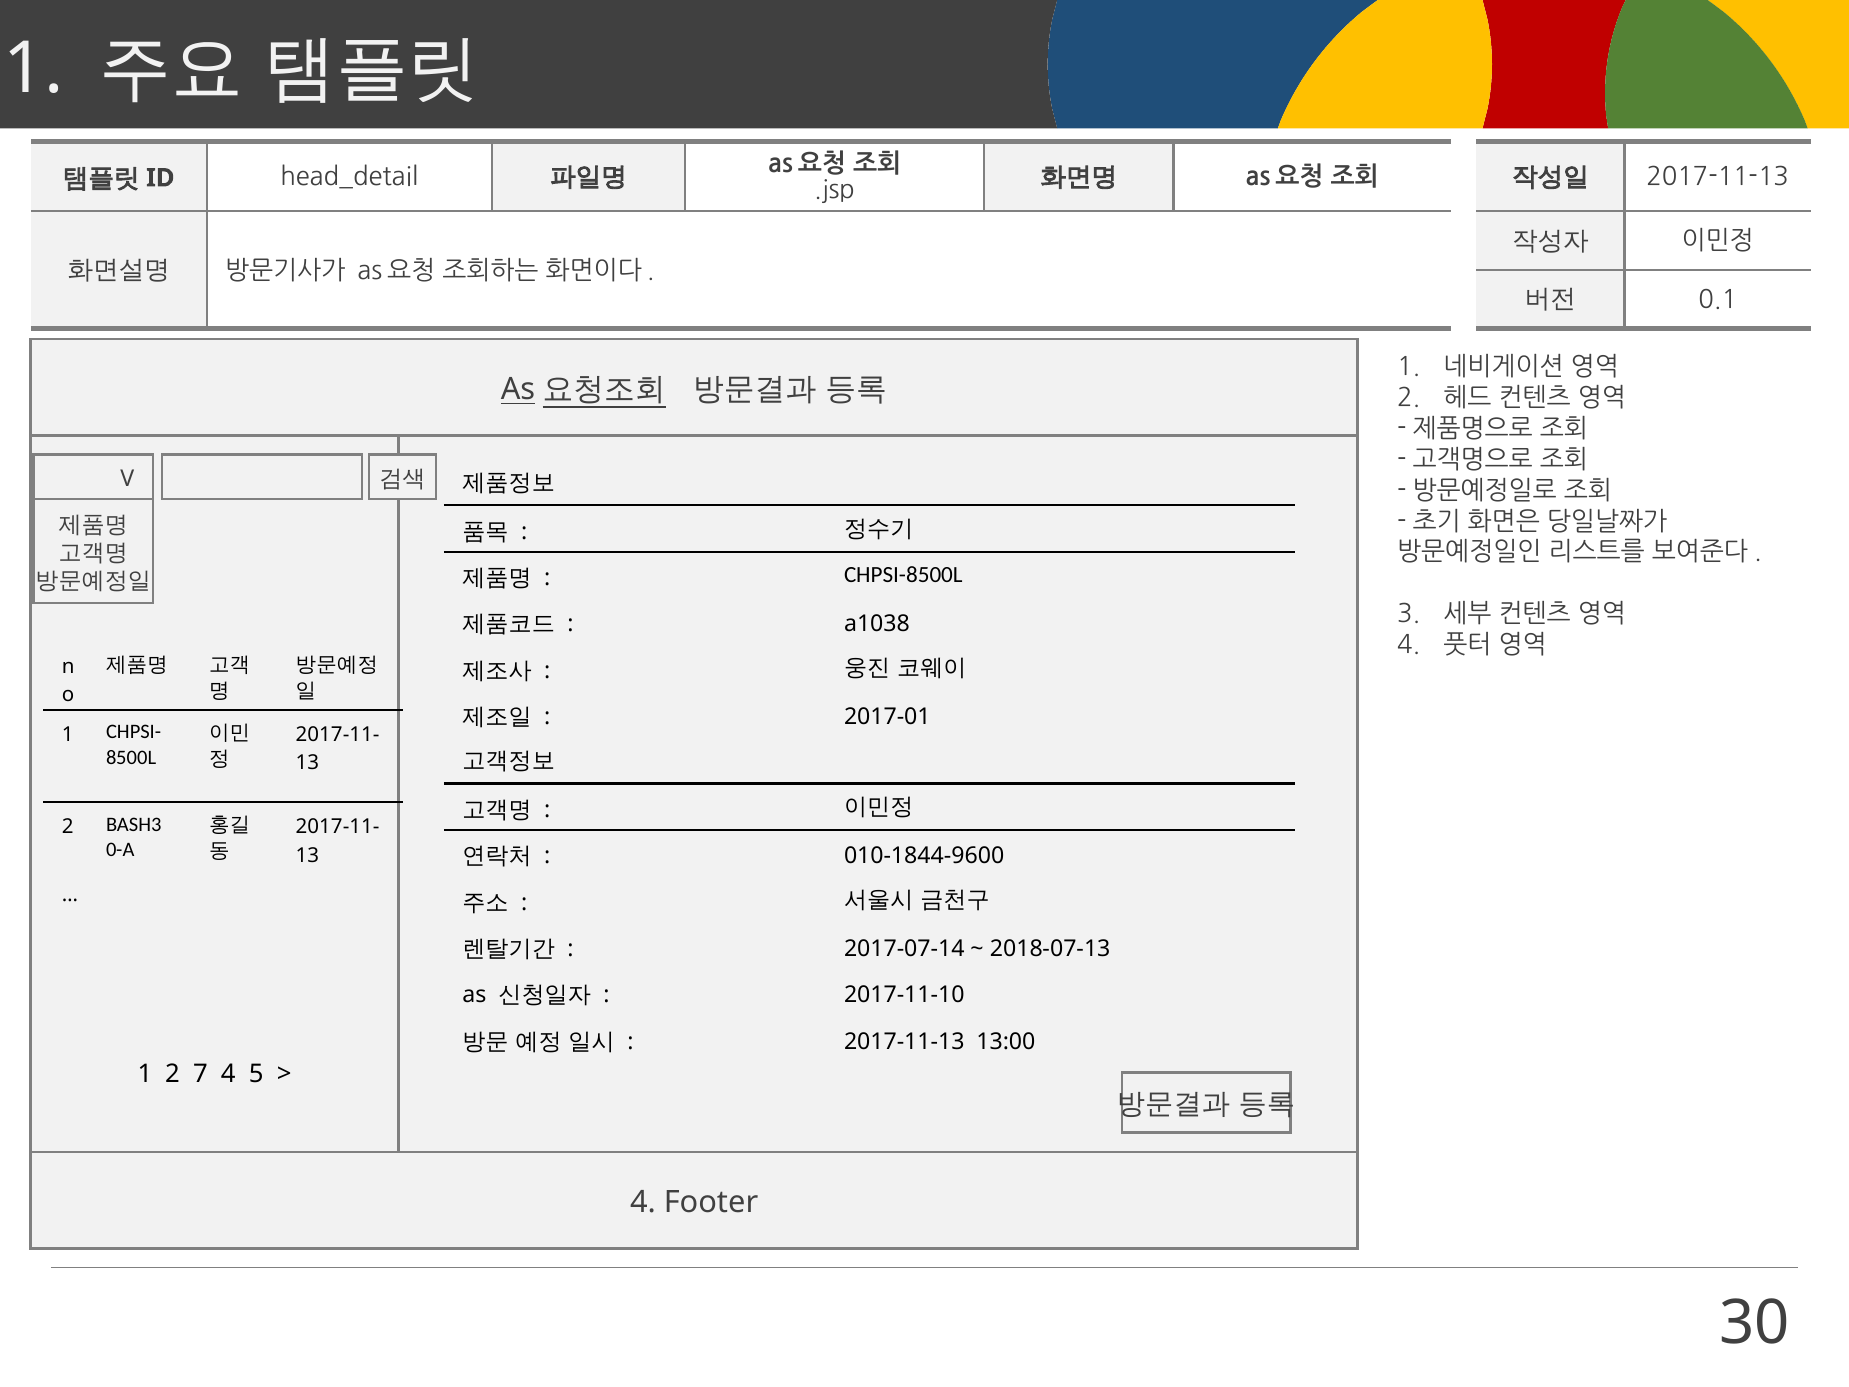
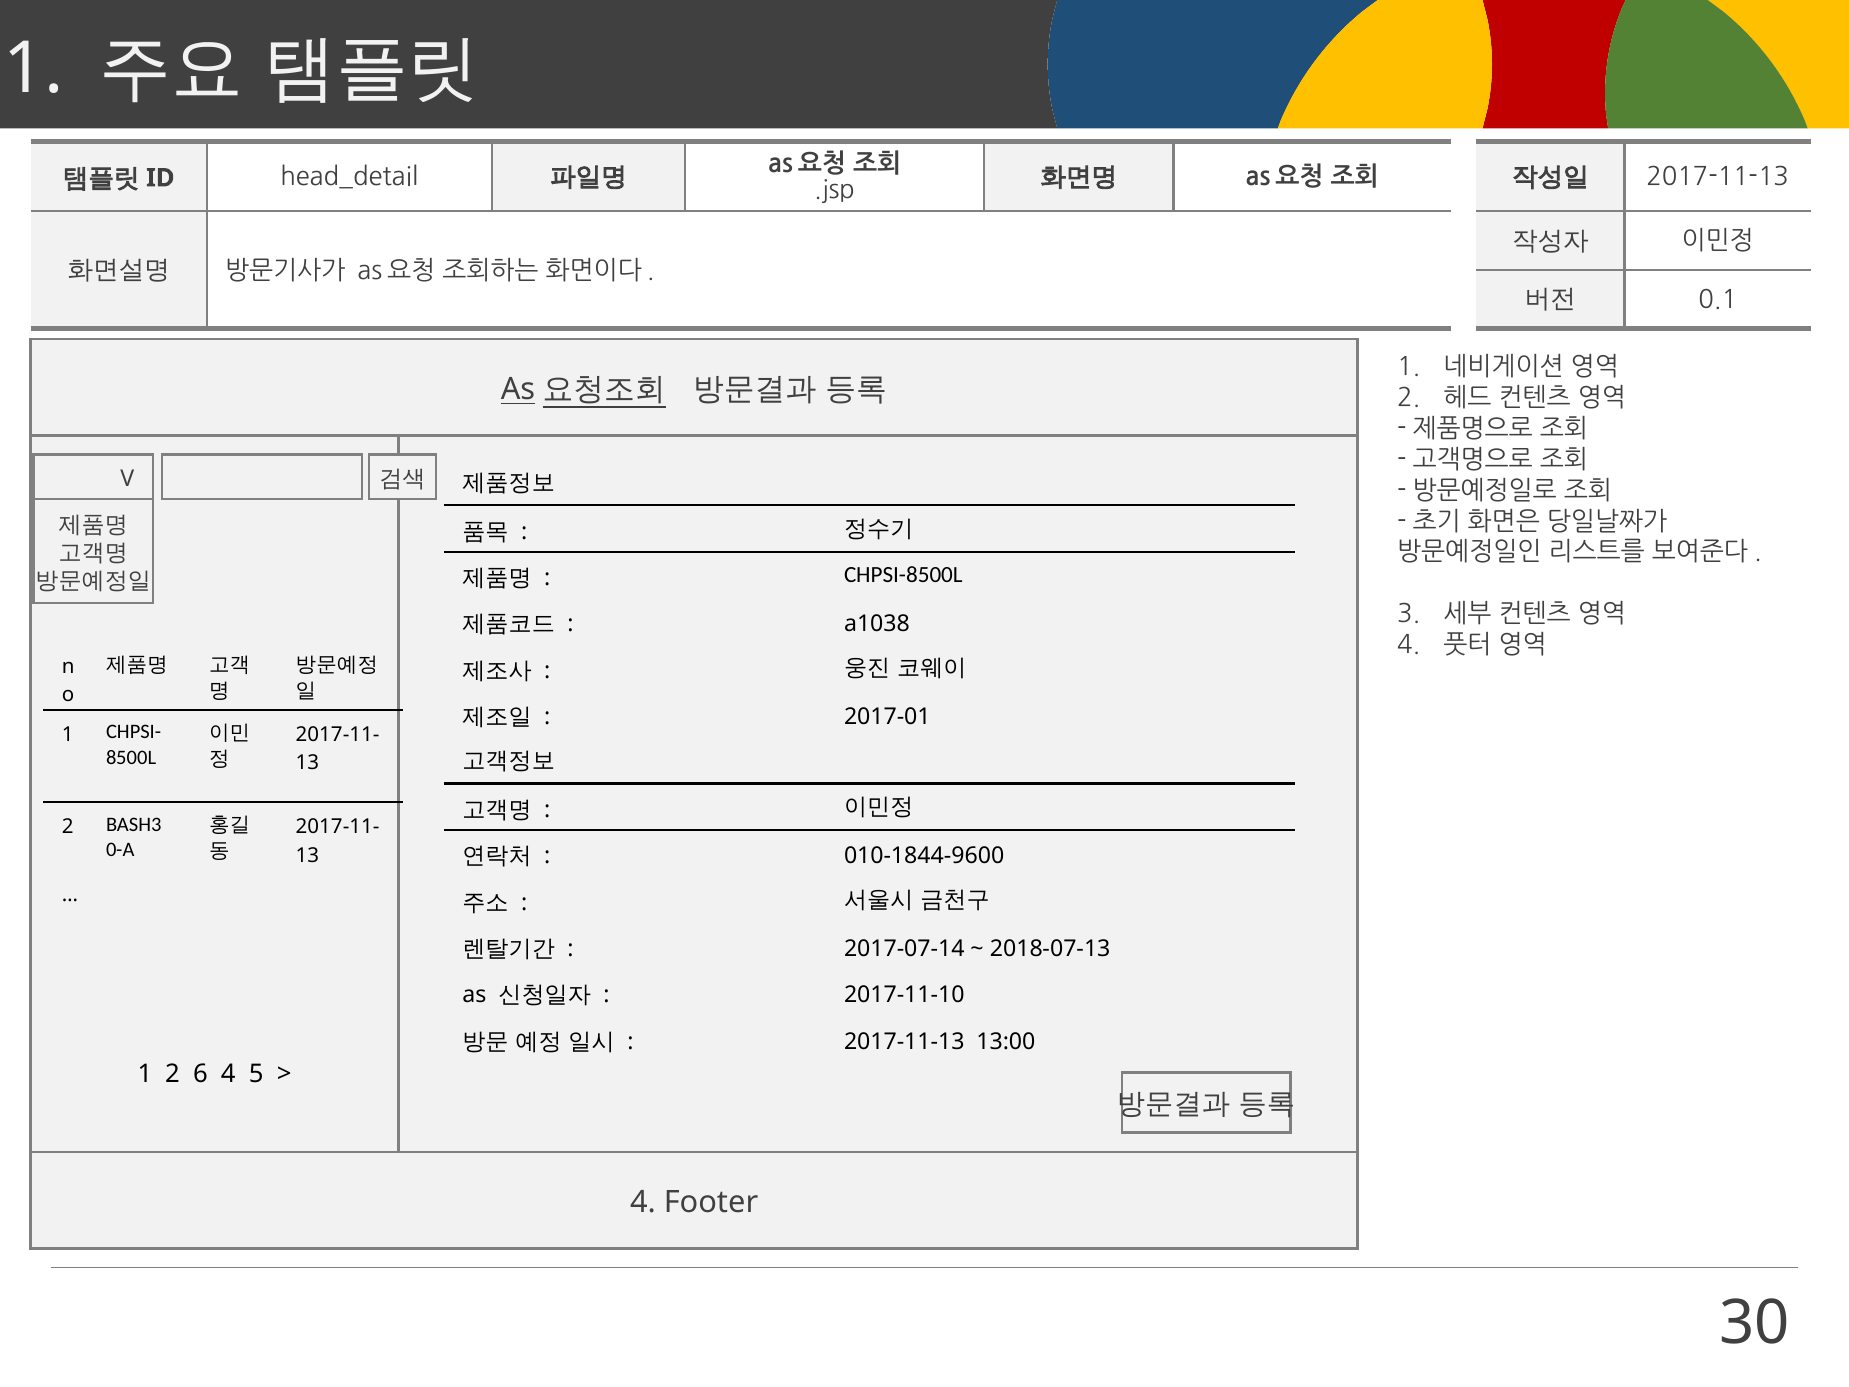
7: 7 -> 6
